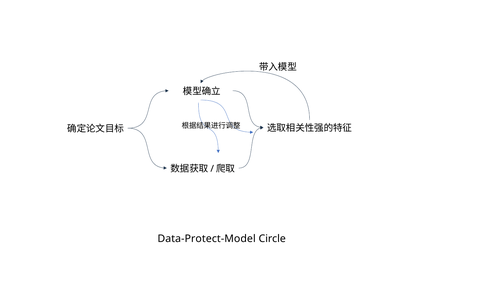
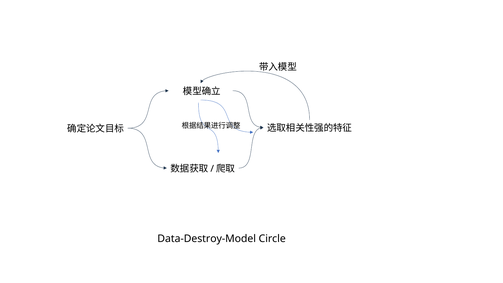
Data-Protect-Model: Data-Protect-Model -> Data-Destroy-Model
